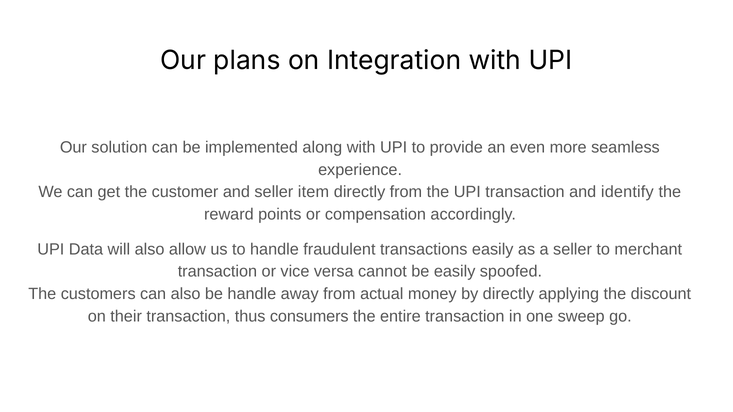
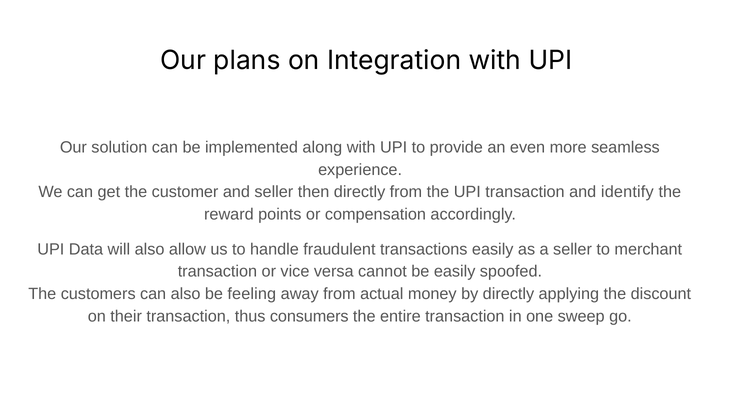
item: item -> then
be handle: handle -> feeling
